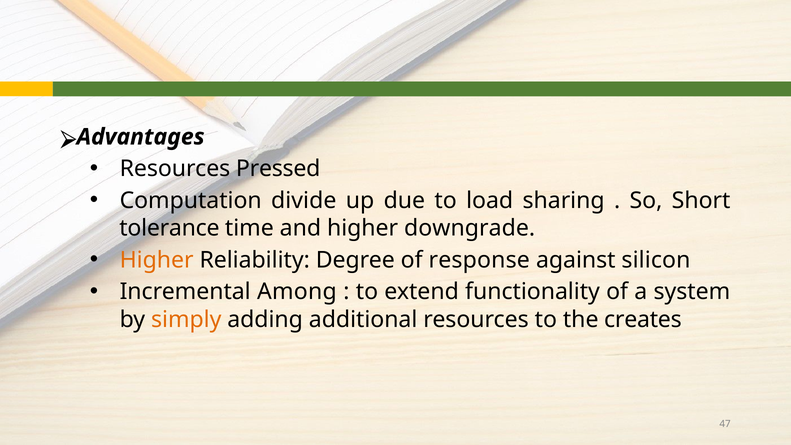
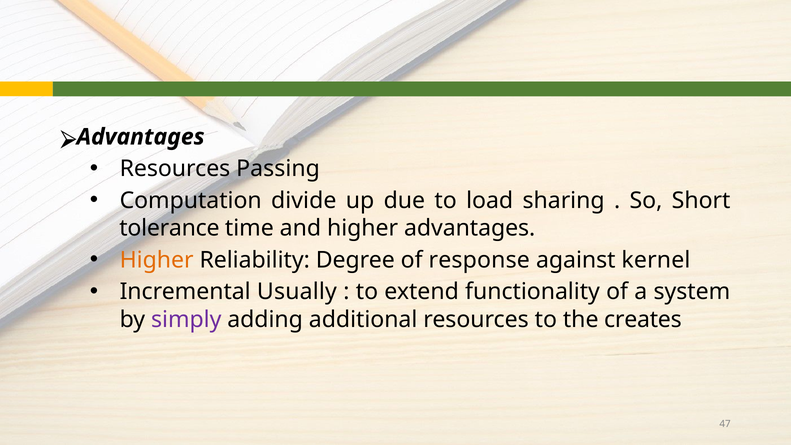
Pressed: Pressed -> Passing
higher downgrade: downgrade -> advantages
silicon: silicon -> kernel
Among: Among -> Usually
simply colour: orange -> purple
